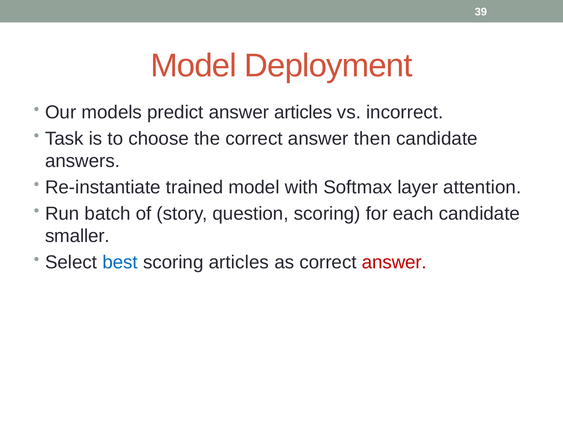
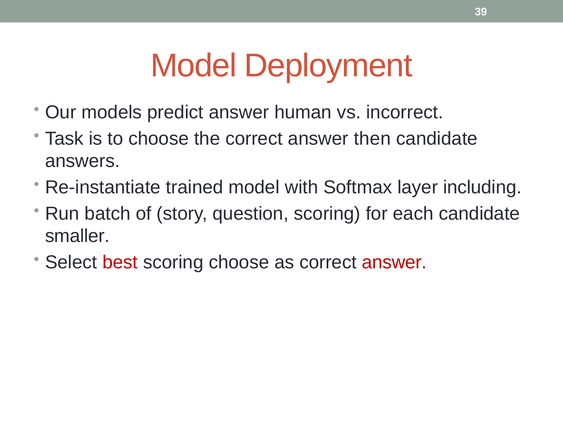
answer articles: articles -> human
attention: attention -> including
best colour: blue -> red
scoring articles: articles -> choose
